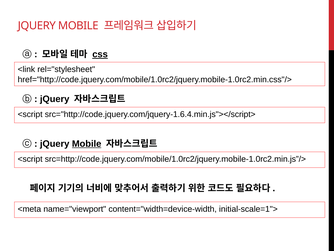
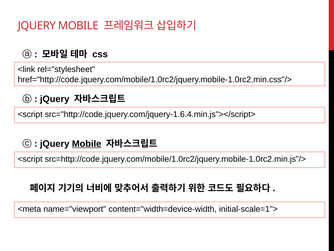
css underline: present -> none
